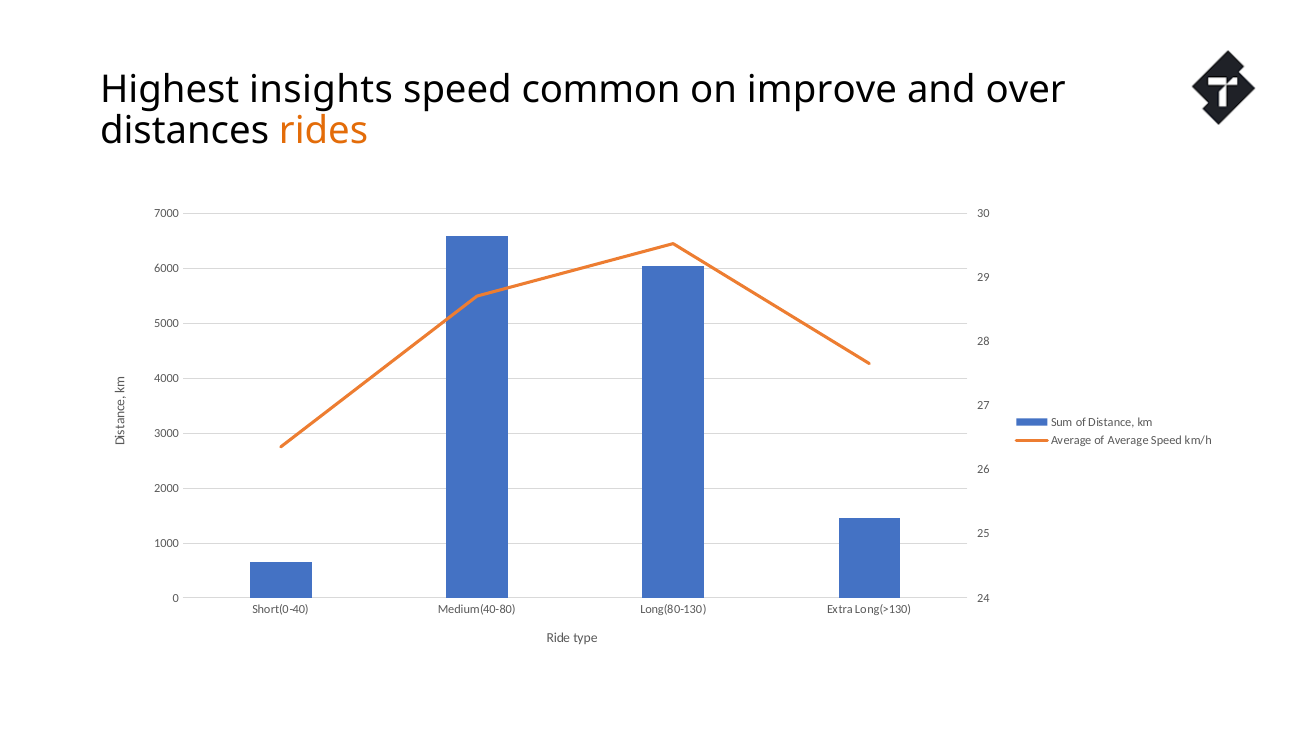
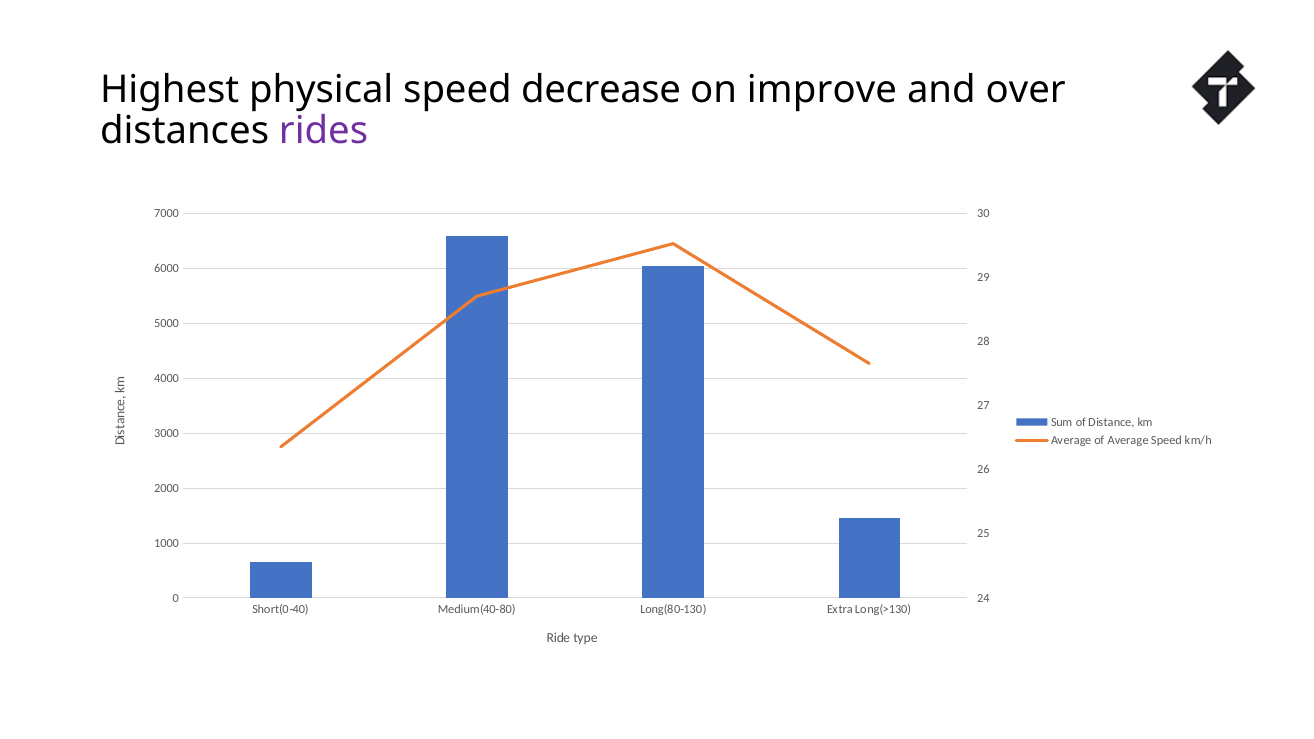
insights: insights -> physical
common: common -> decrease
rides colour: orange -> purple
